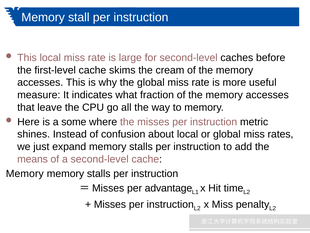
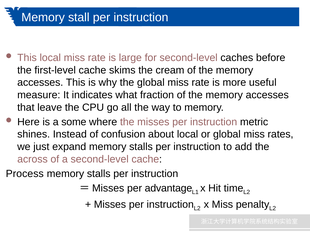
means: means -> across
Memory at (25, 173): Memory -> Process
